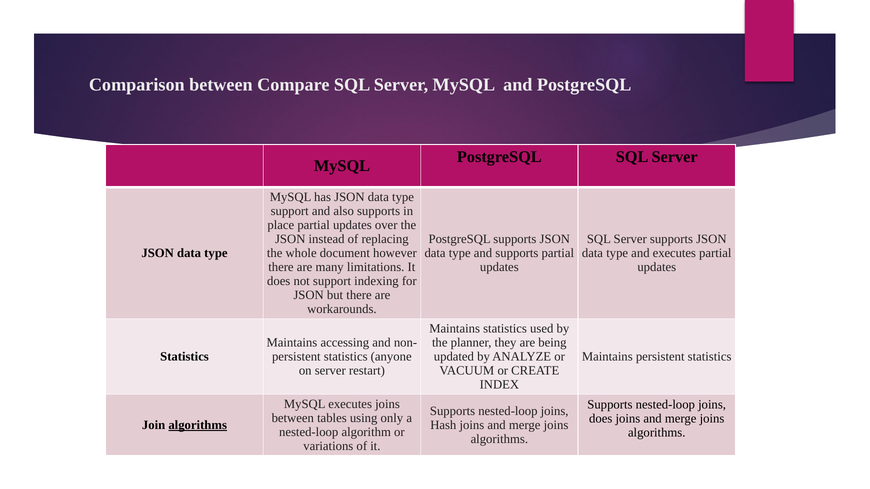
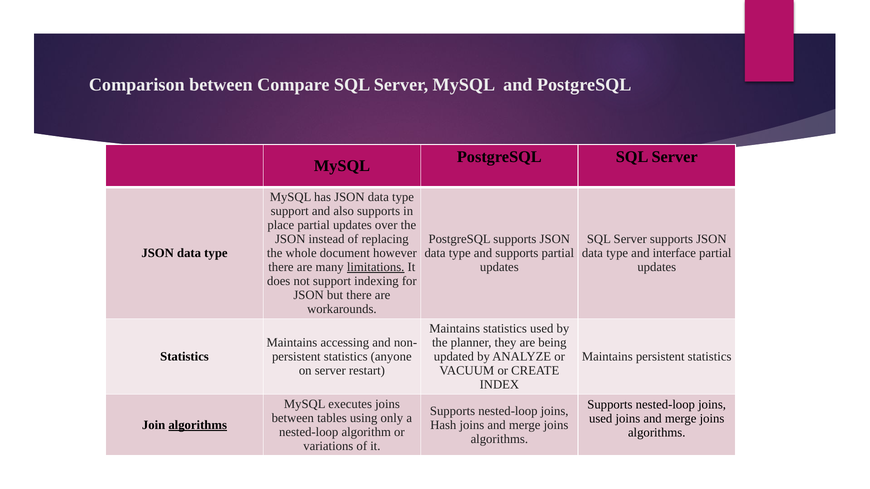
and executes: executes -> interface
limitations underline: none -> present
does at (601, 419): does -> used
